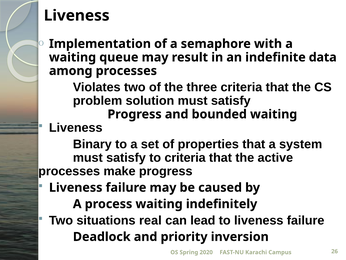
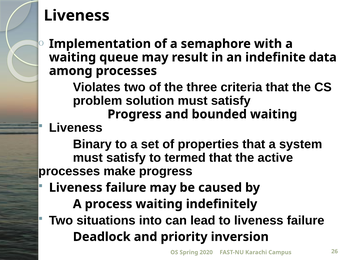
to criteria: criteria -> termed
real: real -> into
